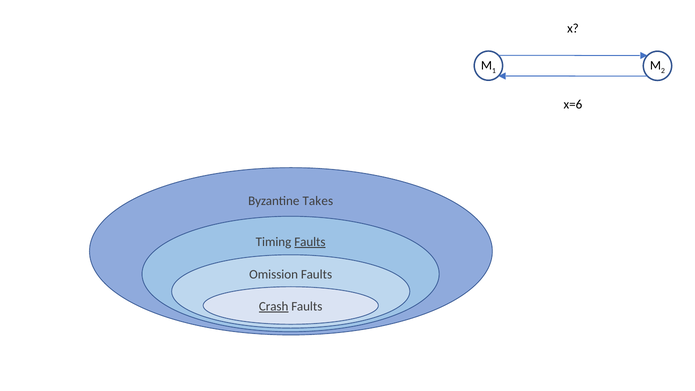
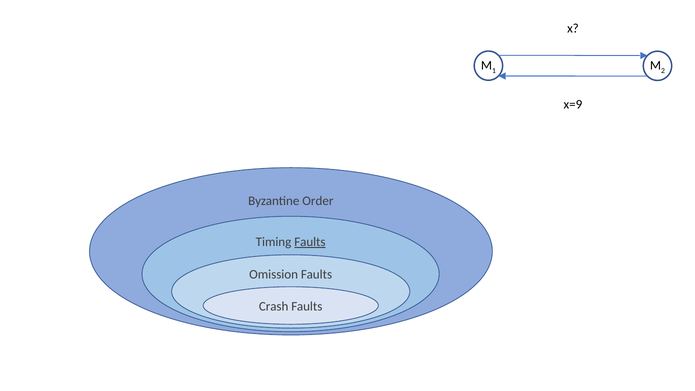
x=6: x=6 -> x=9
Takes: Takes -> Order
Crash underline: present -> none
